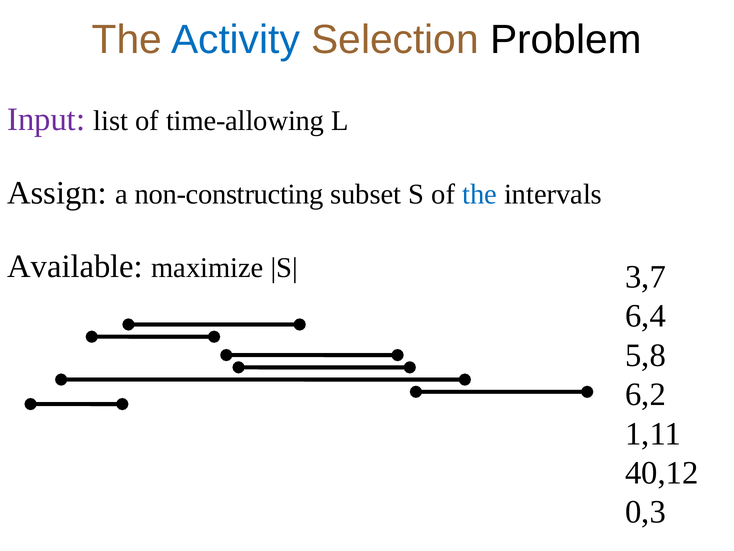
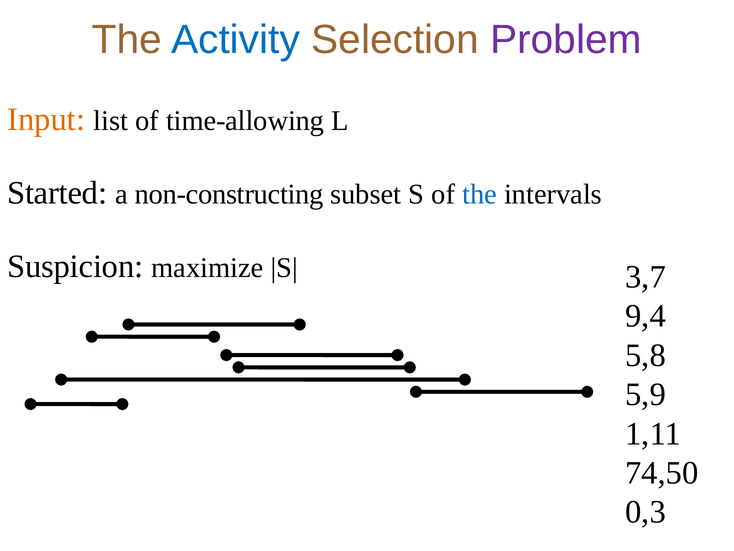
Problem colour: black -> purple
Input colour: purple -> orange
Assign: Assign -> Started
Available: Available -> Suspicion
6,4: 6,4 -> 9,4
6,2: 6,2 -> 5,9
40,12: 40,12 -> 74,50
